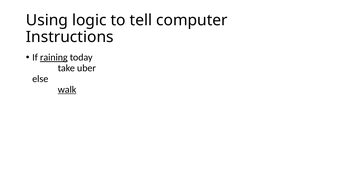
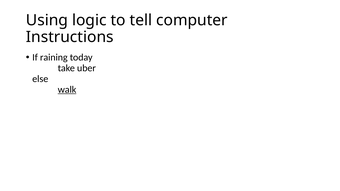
raining underline: present -> none
